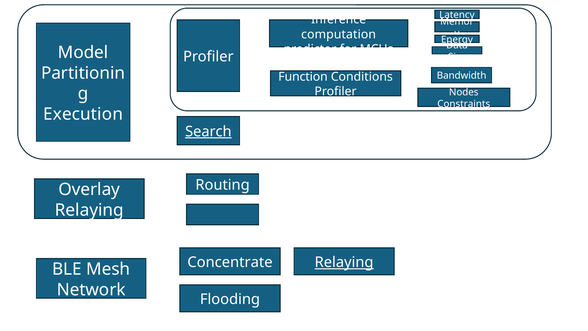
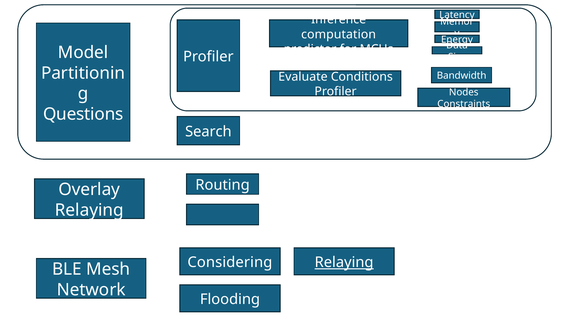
Function: Function -> Evaluate
Execution: Execution -> Questions
Search underline: present -> none
Concentrate: Concentrate -> Considering
